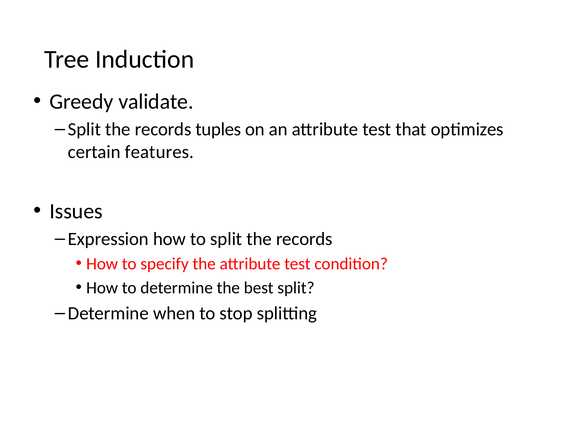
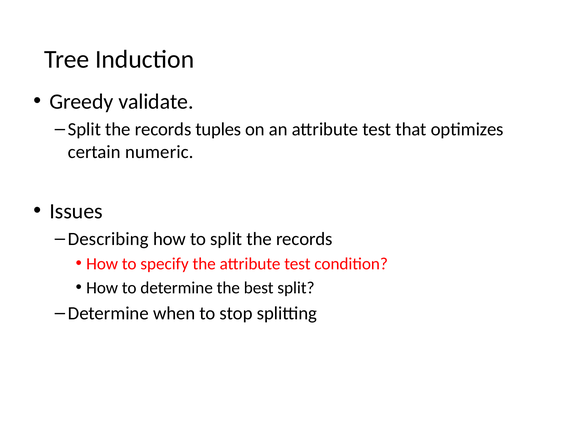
features: features -> numeric
Expression: Expression -> Describing
